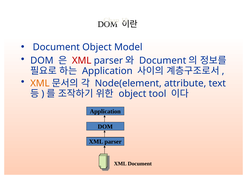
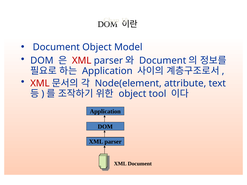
XML at (40, 83) colour: orange -> red
